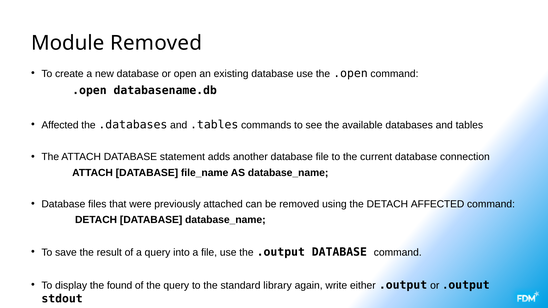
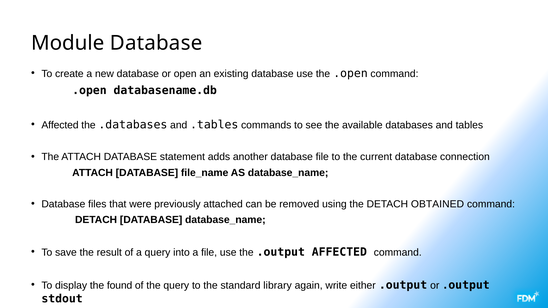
Module Removed: Removed -> Database
DETACH AFFECTED: AFFECTED -> OBTAINED
.output DATABASE: DATABASE -> AFFECTED
